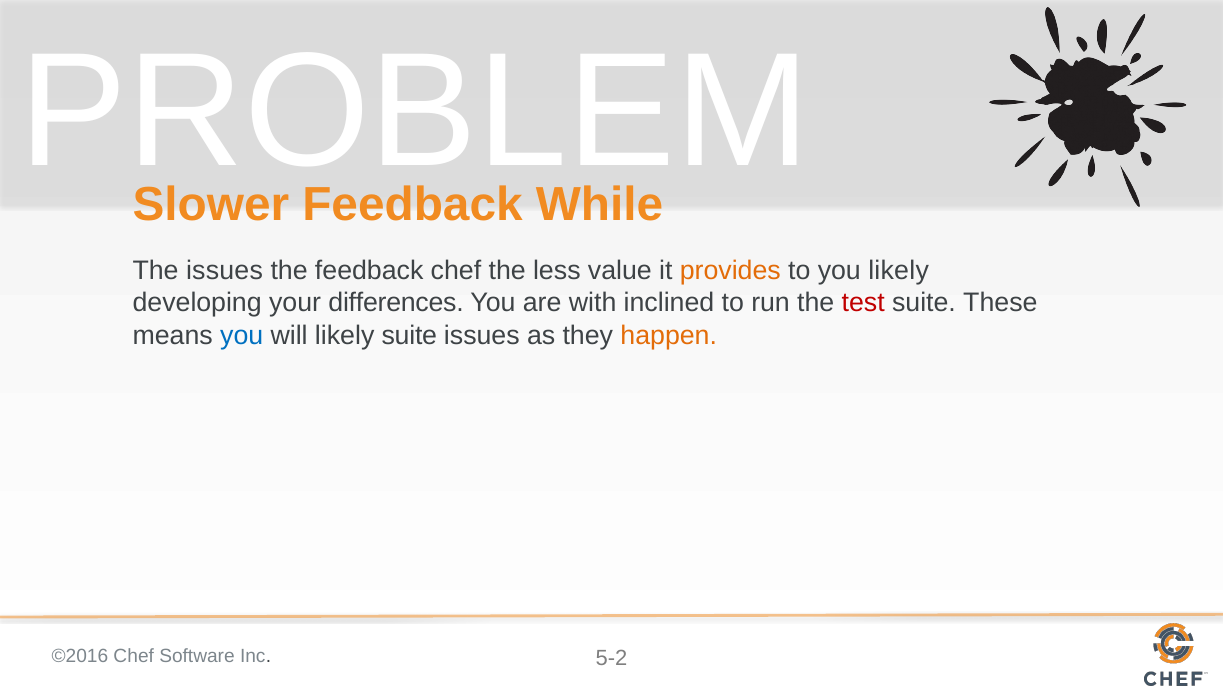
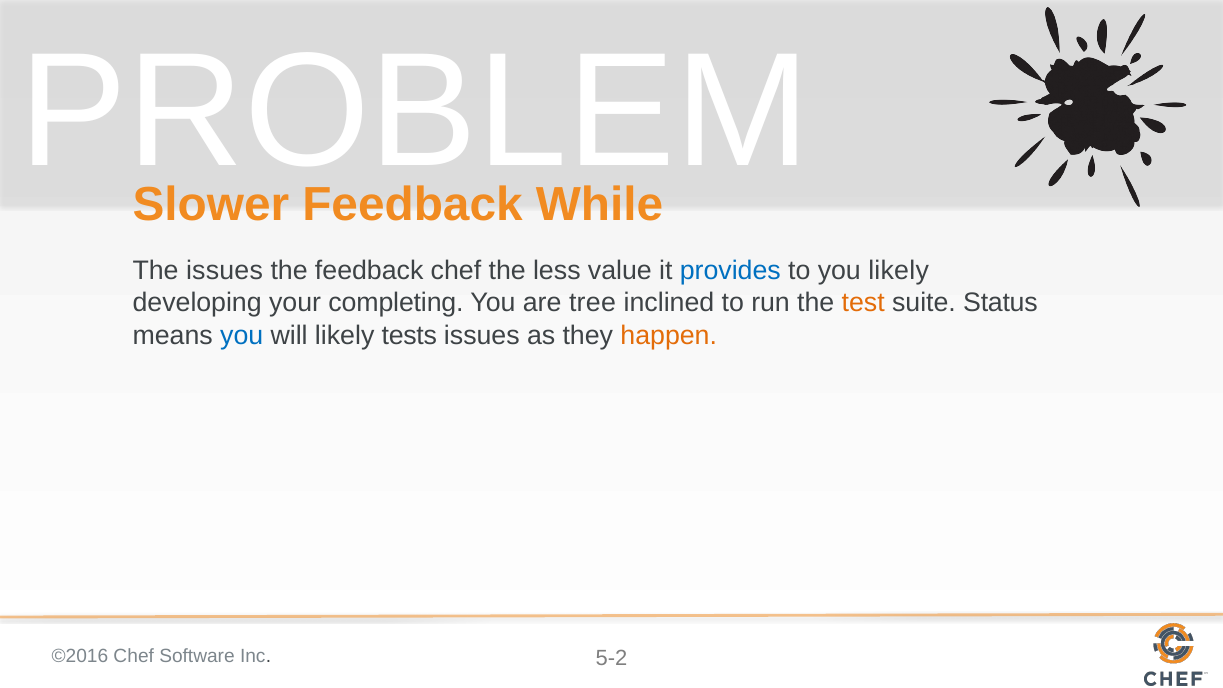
provides colour: orange -> blue
differences: differences -> completing
with: with -> tree
test colour: red -> orange
These: These -> Status
likely suite: suite -> tests
